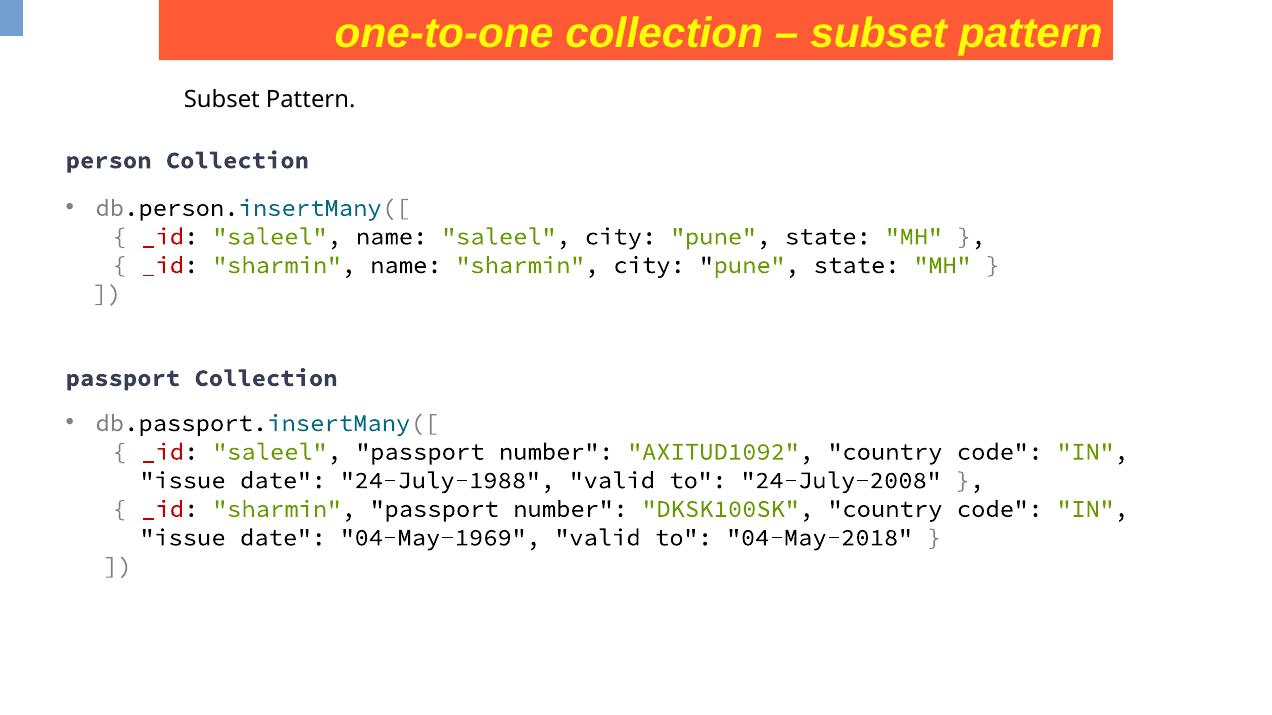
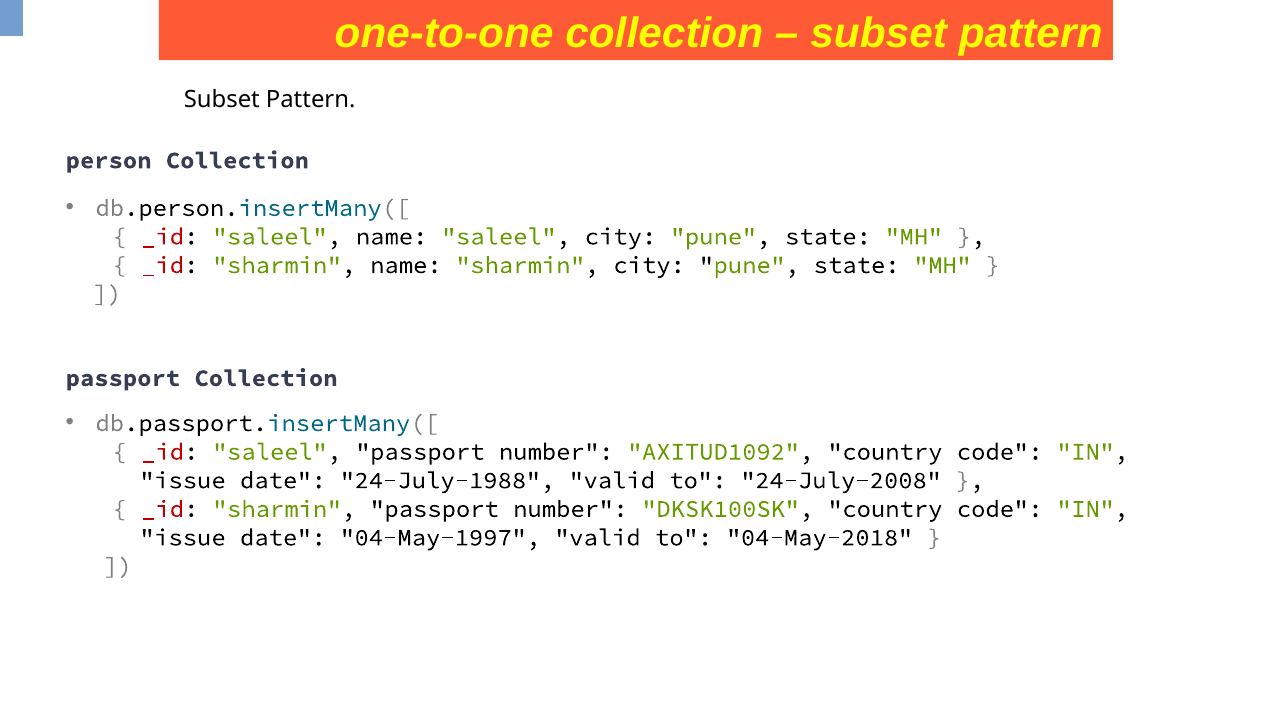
04-May-1969: 04-May-1969 -> 04-May-1997
